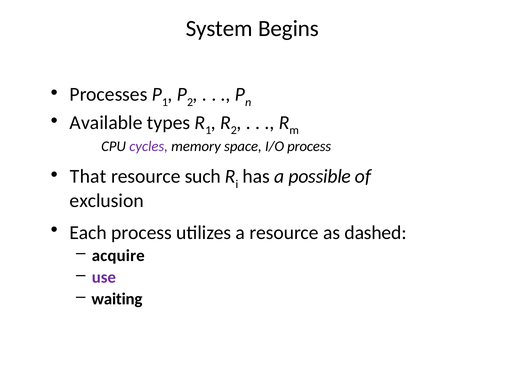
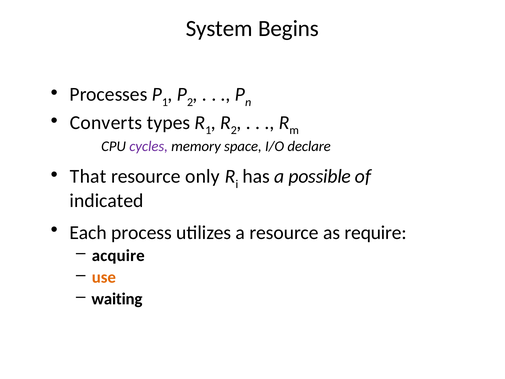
Available: Available -> Converts
I/O process: process -> declare
such: such -> only
exclusion: exclusion -> indicated
dashed: dashed -> require
use colour: purple -> orange
